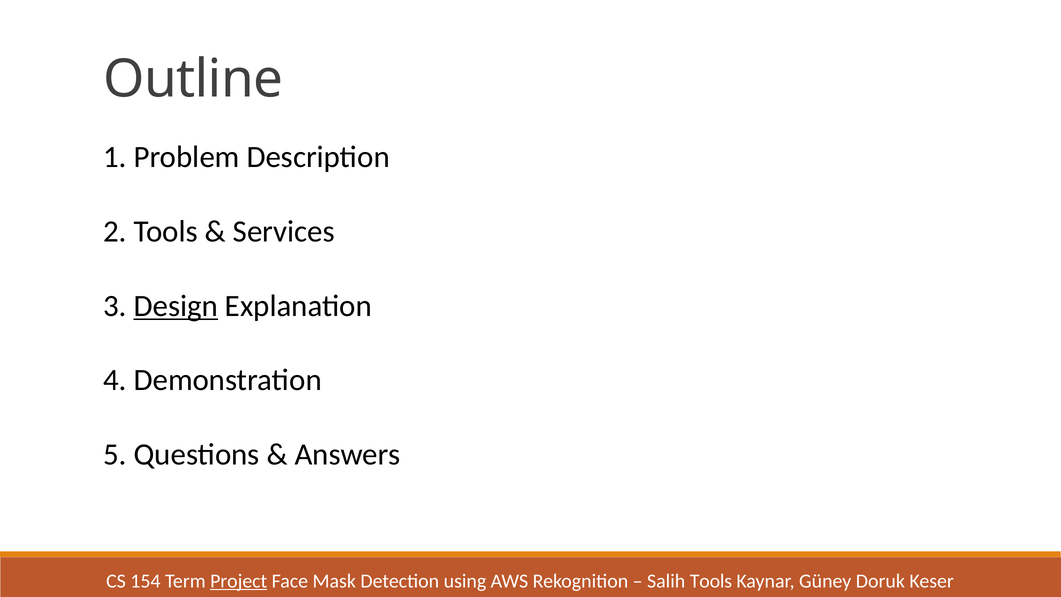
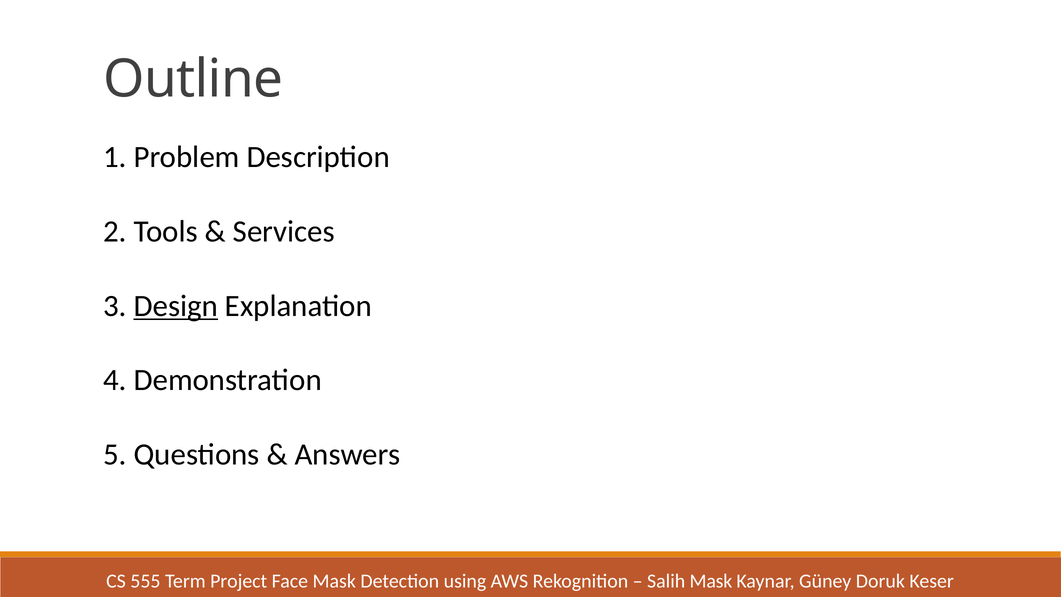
154: 154 -> 555
Project underline: present -> none
Salih Tools: Tools -> Mask
